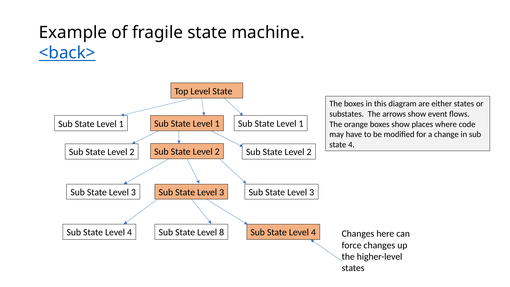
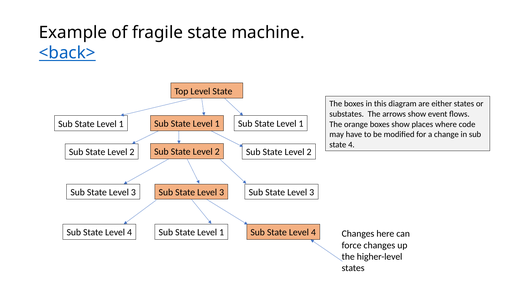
8 at (222, 232): 8 -> 1
